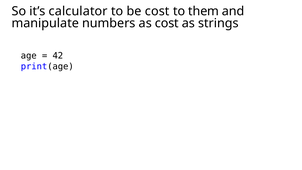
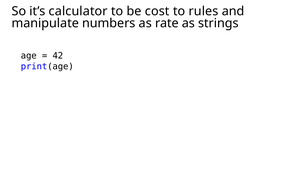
them: them -> rules
as cost: cost -> rate
